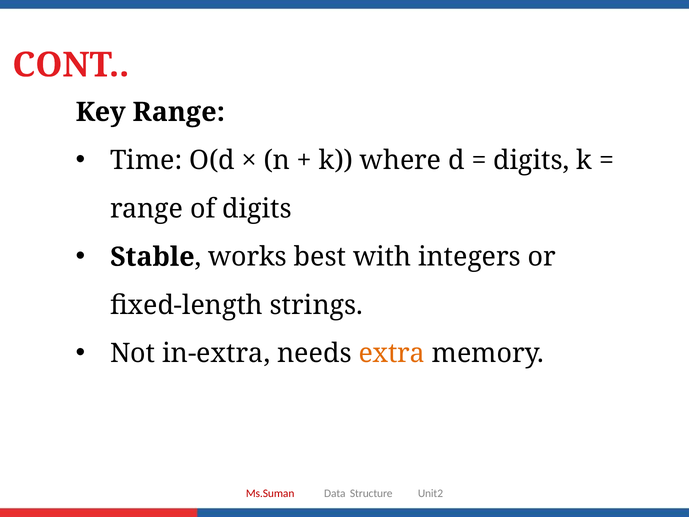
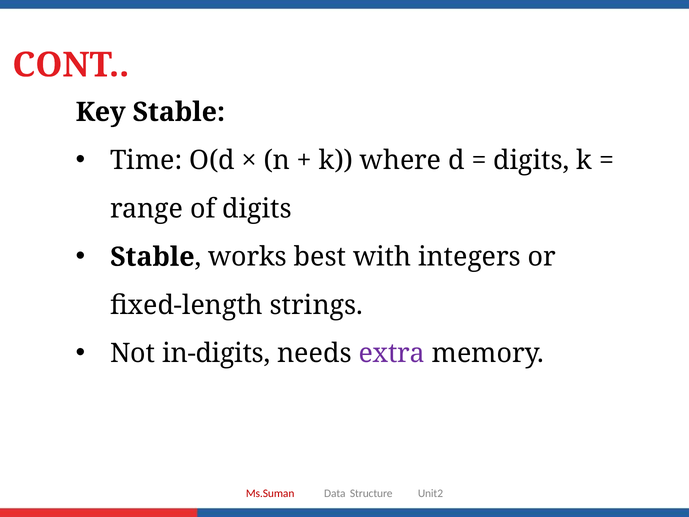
Key Range: Range -> Stable
in-extra: in-extra -> in-digits
extra colour: orange -> purple
